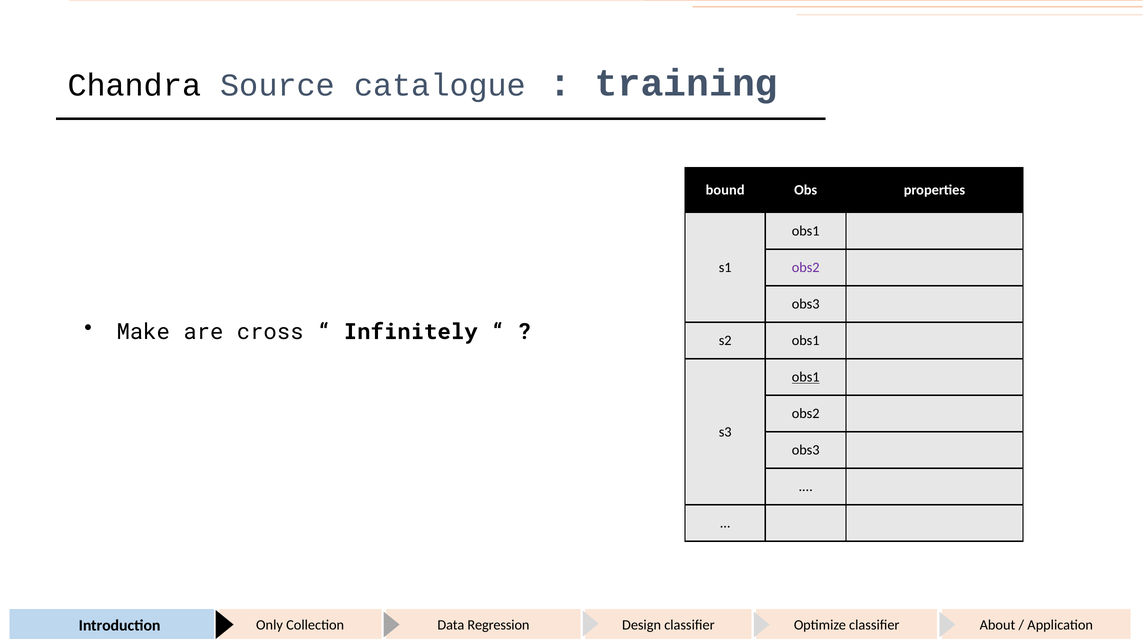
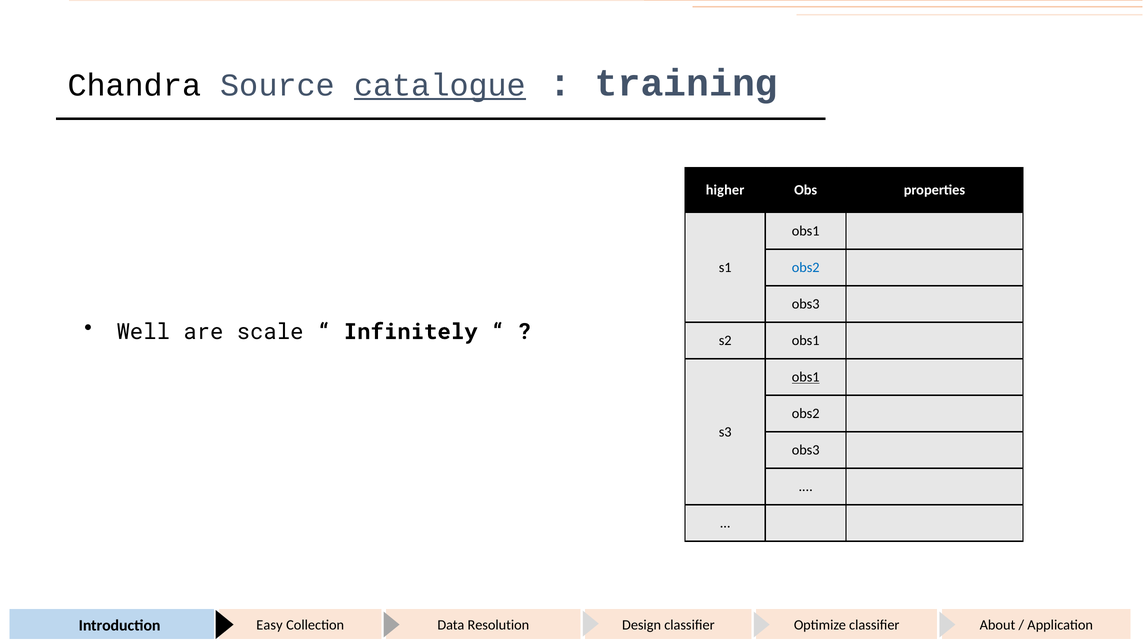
catalogue underline: none -> present
bound: bound -> higher
obs2 at (806, 267) colour: purple -> blue
Make: Make -> Well
cross: cross -> scale
Only: Only -> Easy
Regression: Regression -> Resolution
